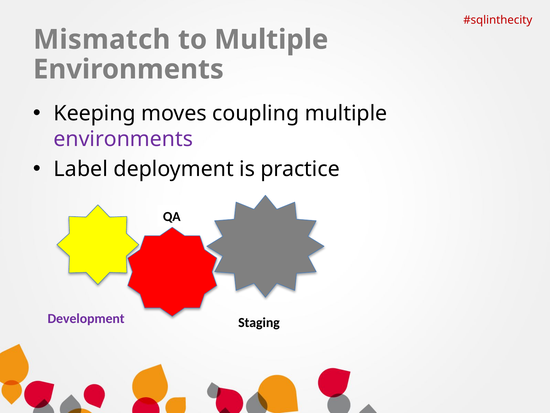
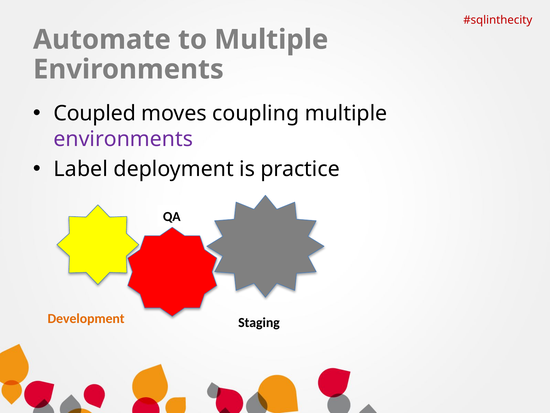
Mismatch: Mismatch -> Automate
Keeping: Keeping -> Coupled
Development colour: purple -> orange
